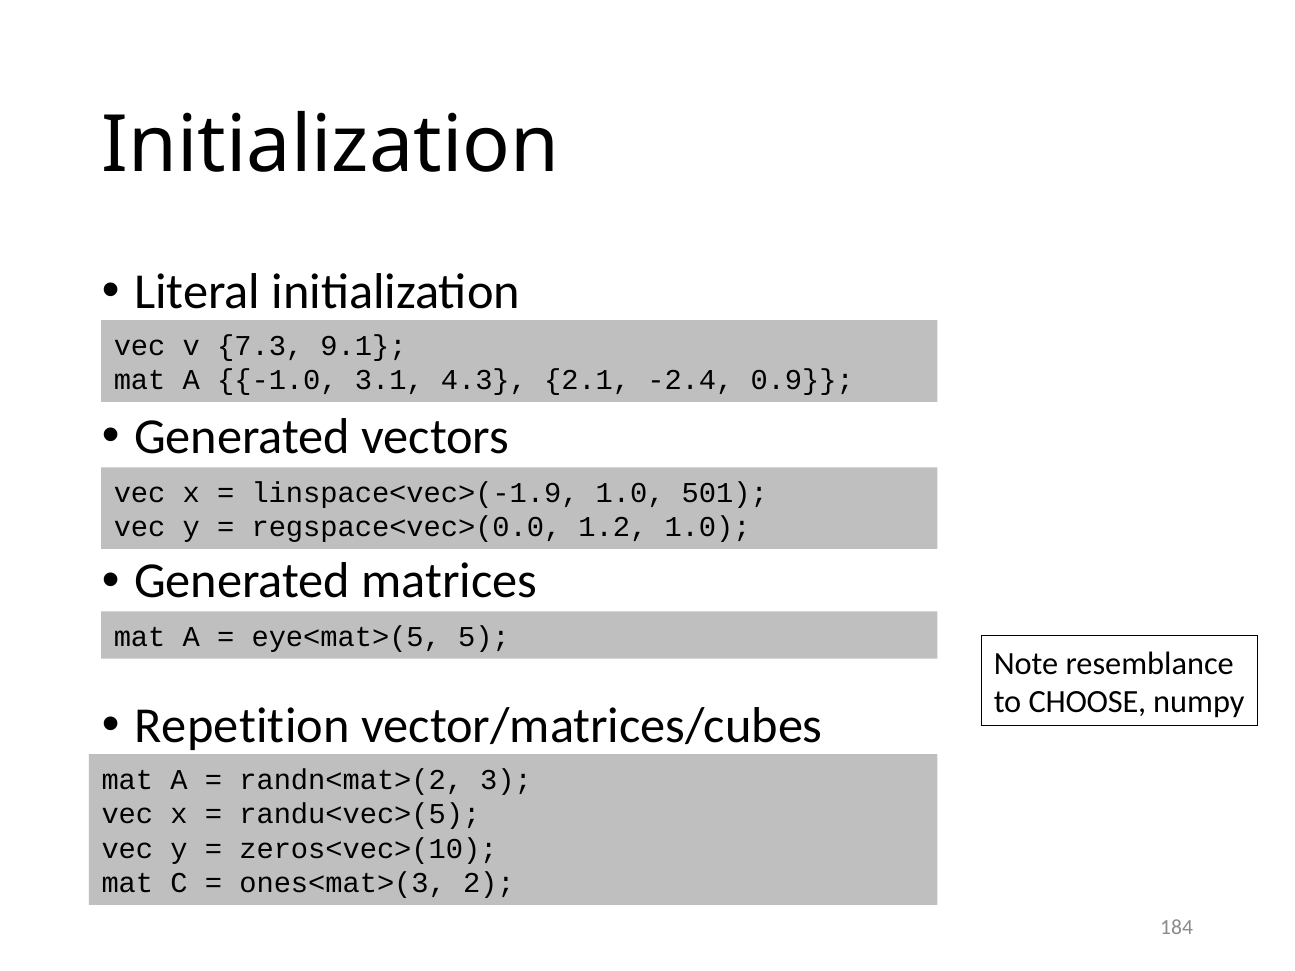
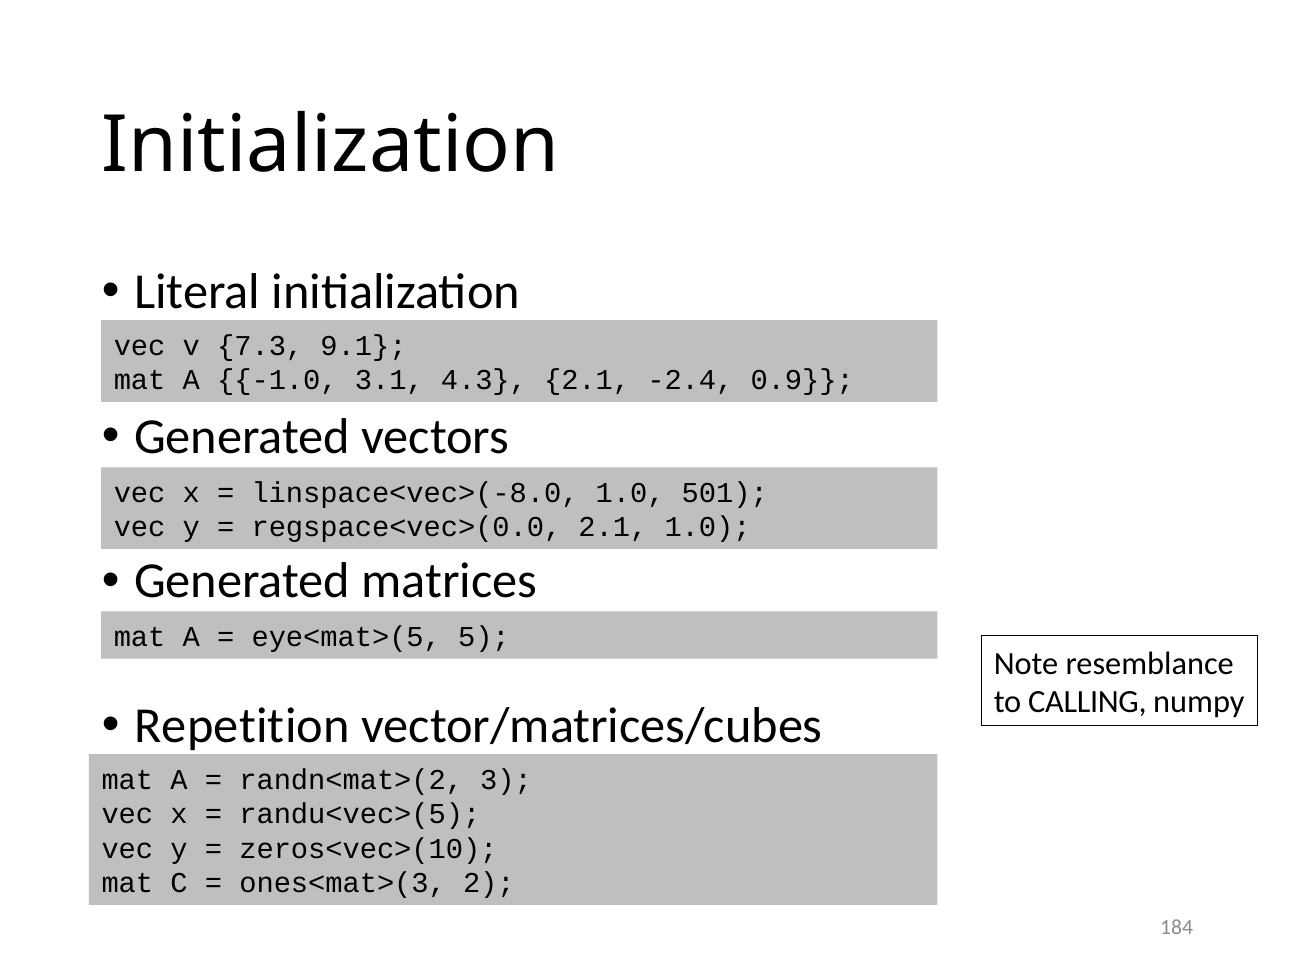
linspace<vec>(-1.9: linspace<vec>(-1.9 -> linspace<vec>(-8.0
regspace<vec>(0.0 1.2: 1.2 -> 2.1
CHOOSE: CHOOSE -> CALLING
